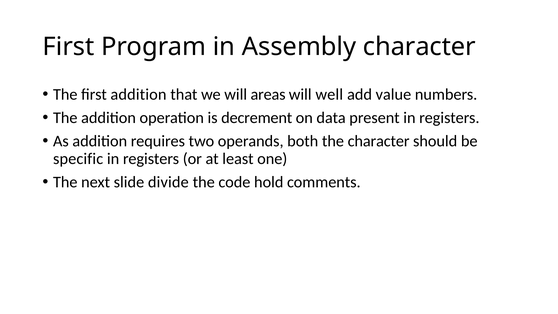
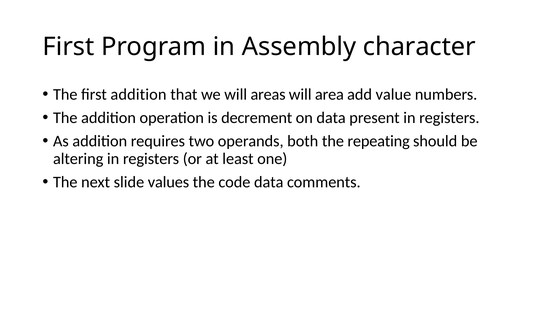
well: well -> area
the character: character -> repeating
specific: specific -> altering
divide: divide -> values
code hold: hold -> data
